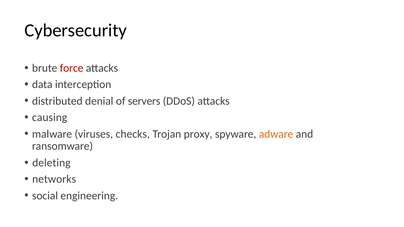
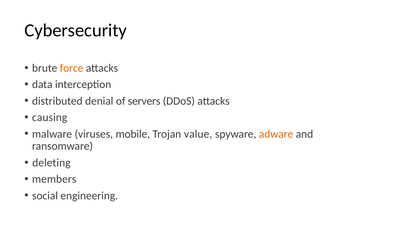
force colour: red -> orange
checks: checks -> mobile
proxy: proxy -> value
networks: networks -> members
